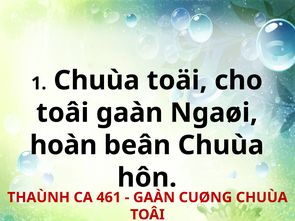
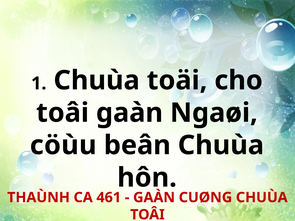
hoàn: hoàn -> cöùu
